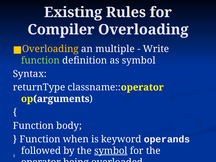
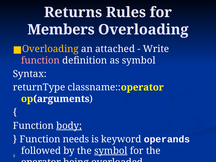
Existing: Existing -> Returns
Compiler: Compiler -> Members
multiple: multiple -> attached
function at (40, 60) colour: light green -> pink
body underline: none -> present
when: when -> needs
